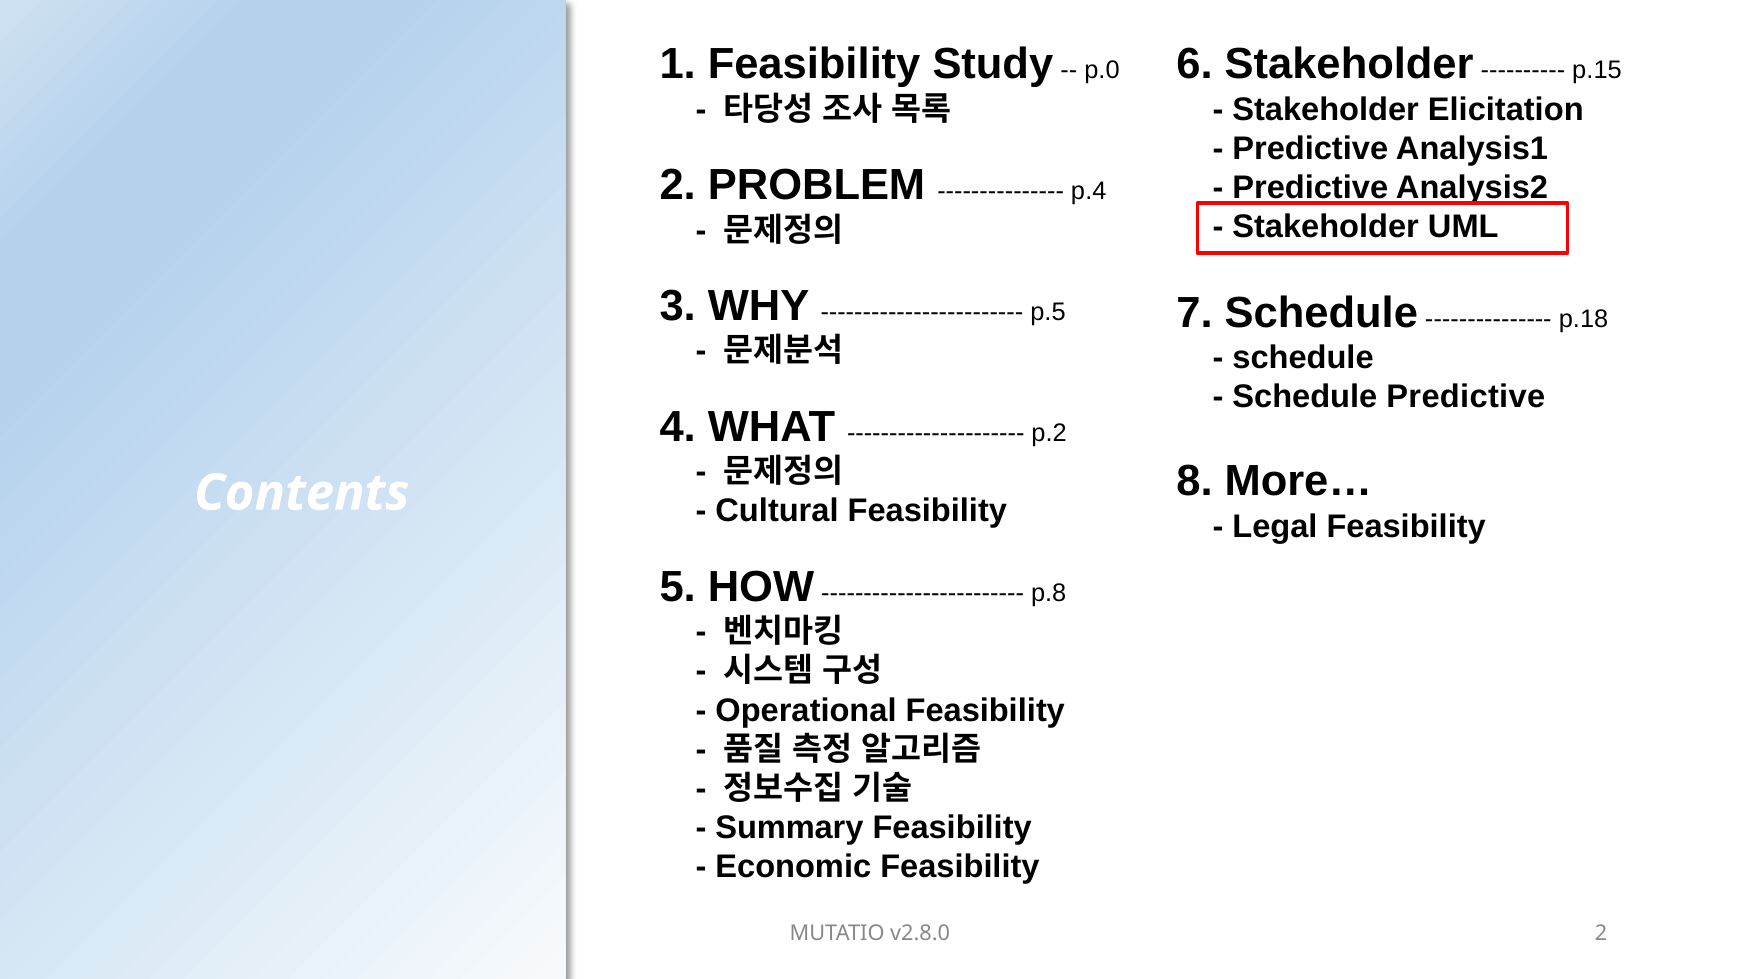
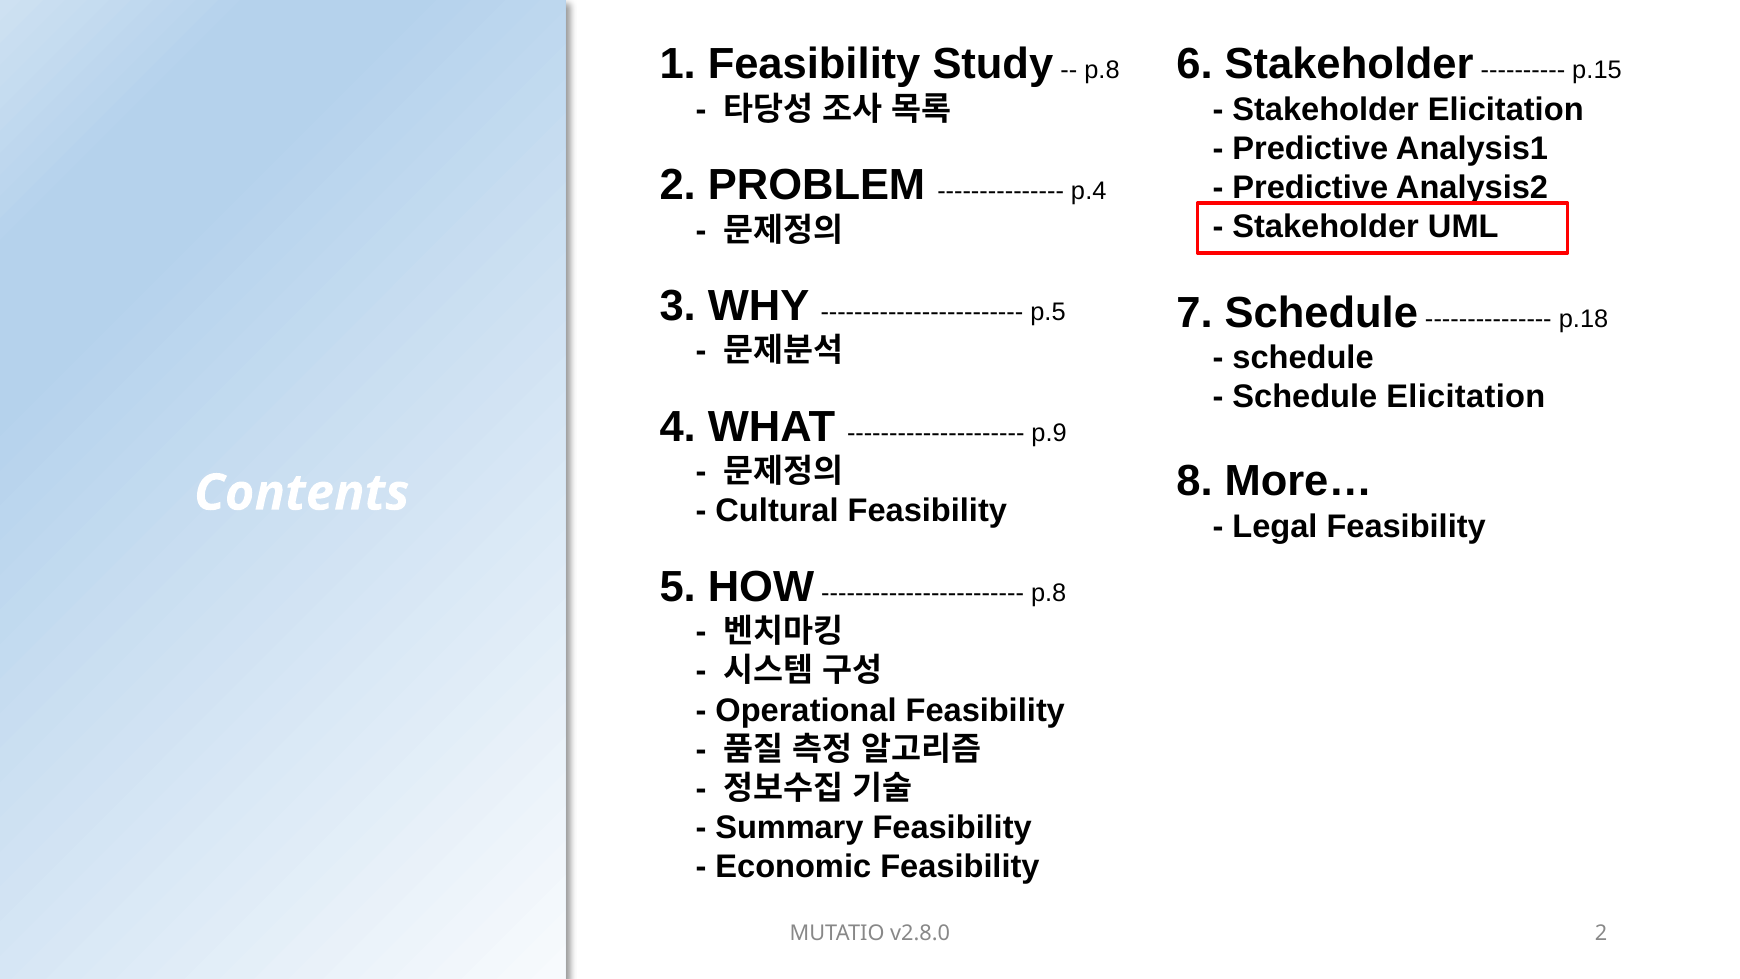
p.0 at (1102, 71): p.0 -> p.8
Schedule Predictive: Predictive -> Elicitation
p.2: p.2 -> p.9
